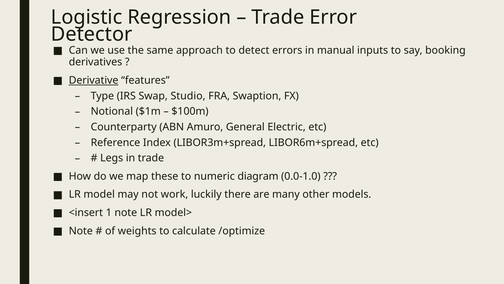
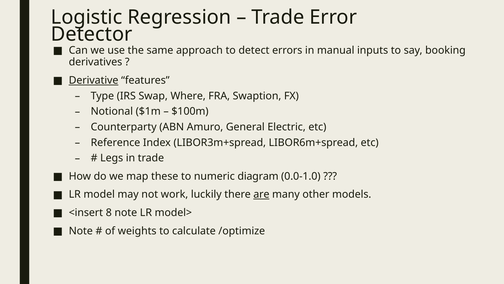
Studio: Studio -> Where
are underline: none -> present
1: 1 -> 8
